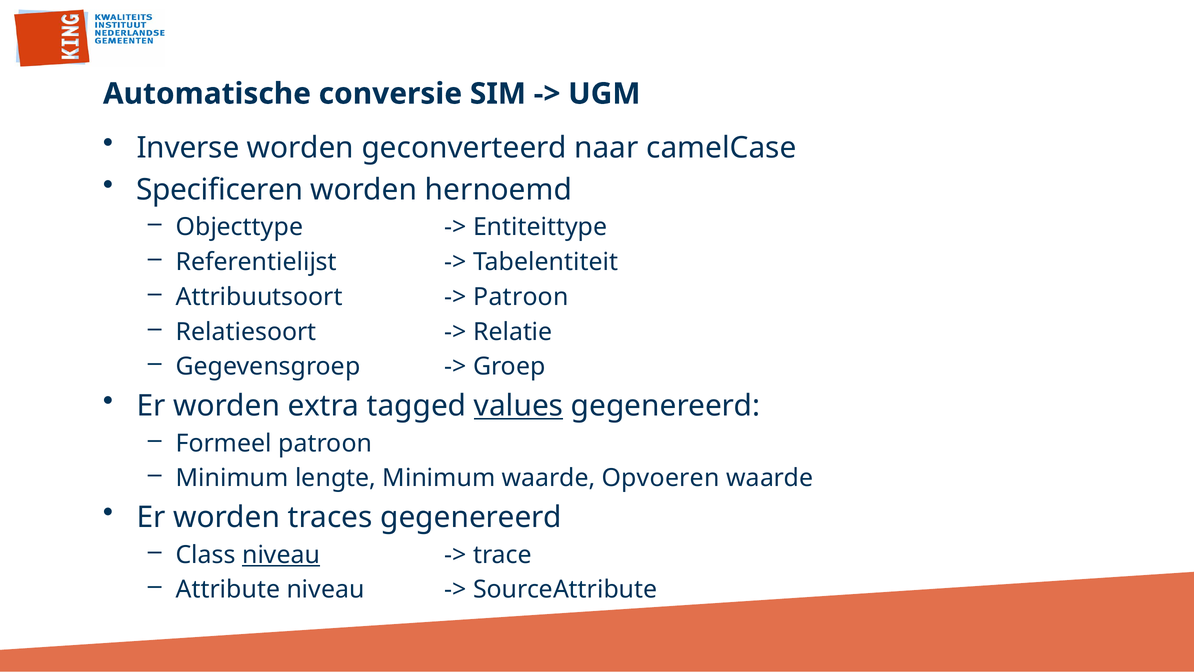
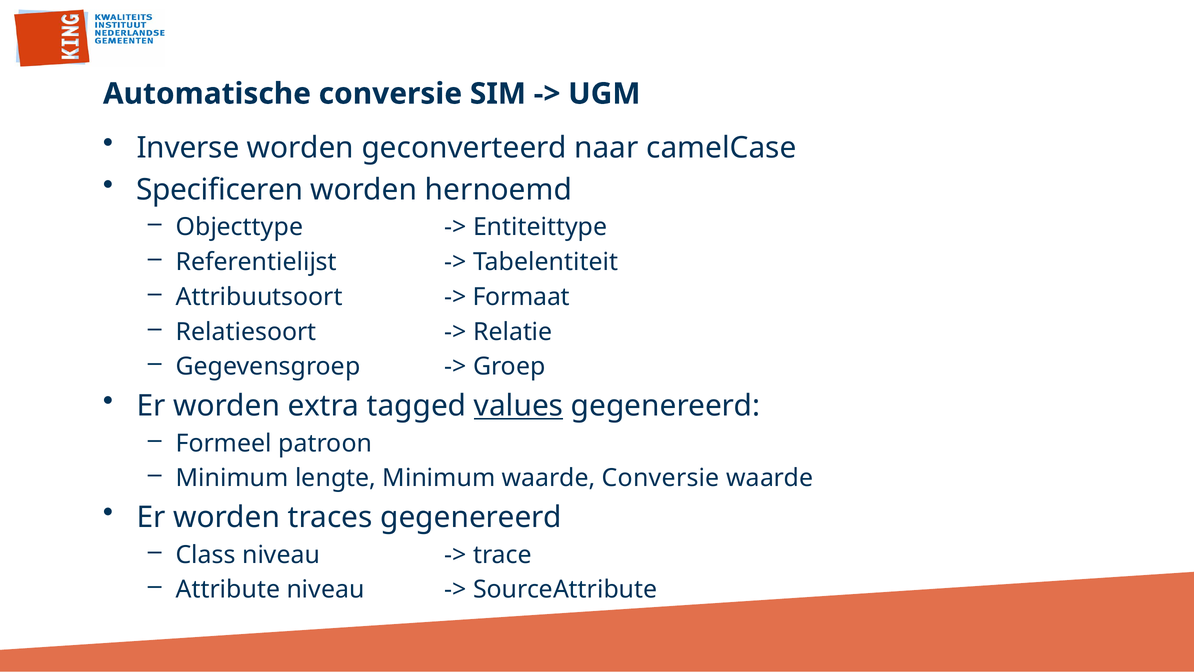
Patroon at (521, 297): Patroon -> Formaat
waarde Opvoeren: Opvoeren -> Conversie
niveau at (281, 555) underline: present -> none
